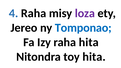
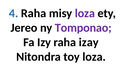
Tomponao colour: blue -> purple
raha hita: hita -> izay
toy hita: hita -> loza
